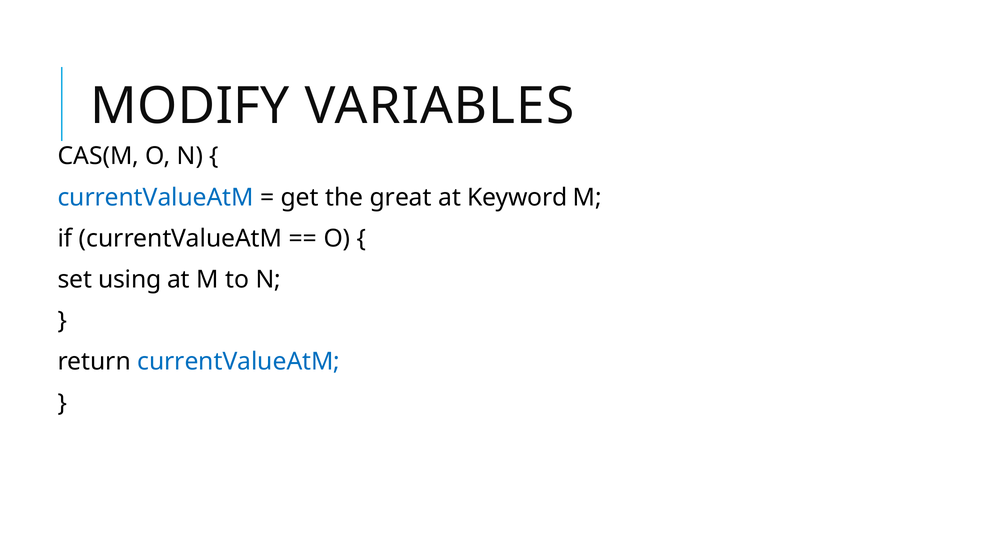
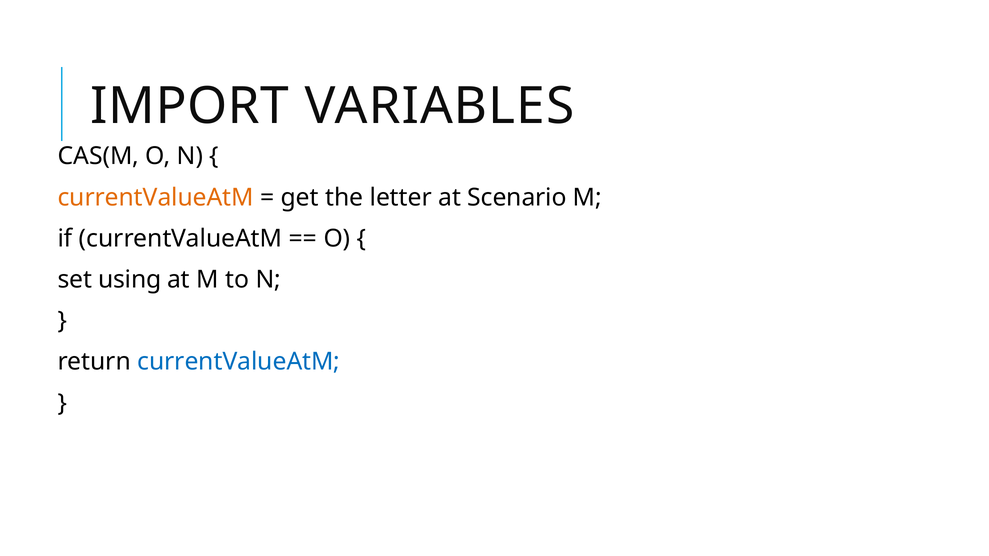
MODIFY: MODIFY -> IMPORT
currentValueAtM at (156, 198) colour: blue -> orange
great: great -> letter
Keyword: Keyword -> Scenario
